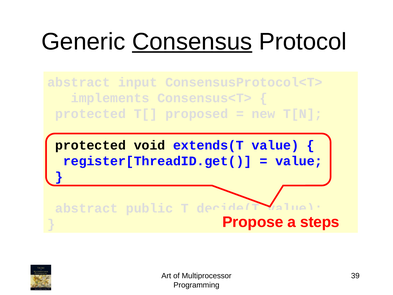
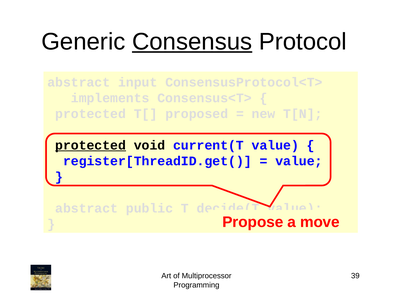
protected at (91, 145) underline: none -> present
extends(T: extends(T -> current(T
steps: steps -> move
